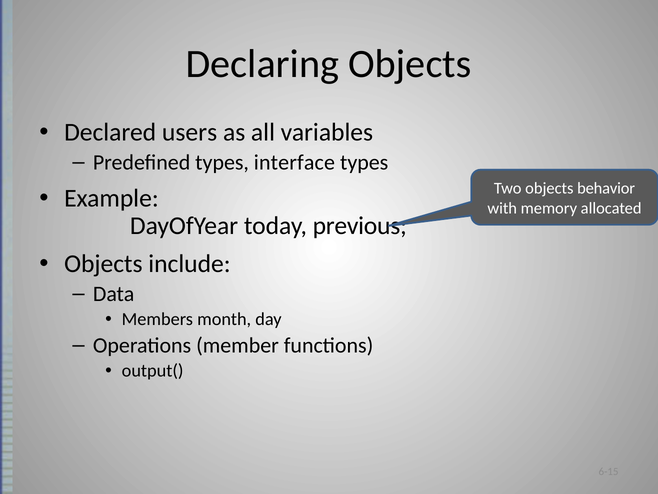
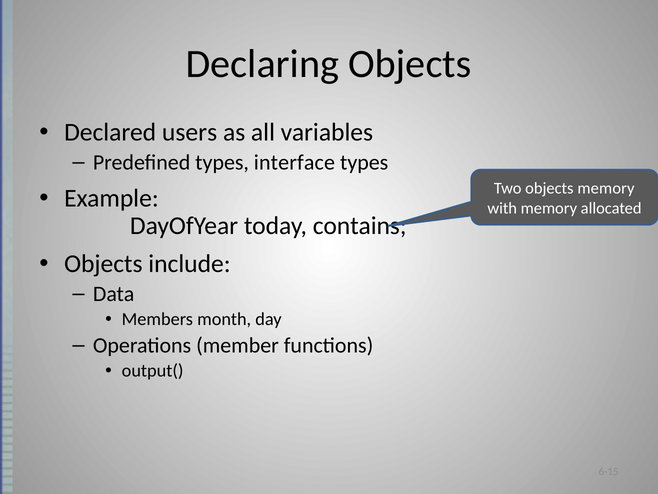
objects behavior: behavior -> memory
previous: previous -> contains
